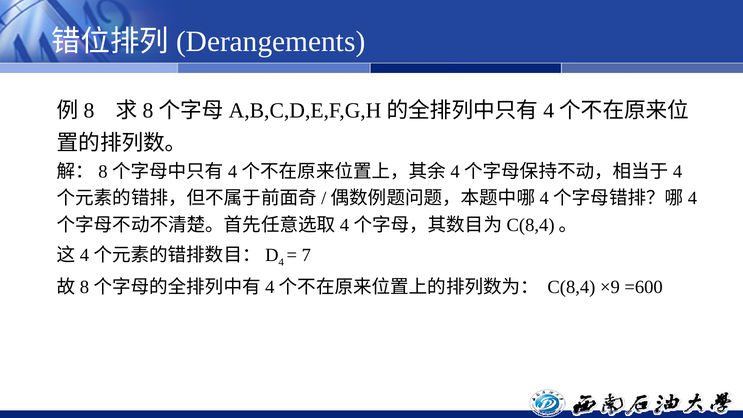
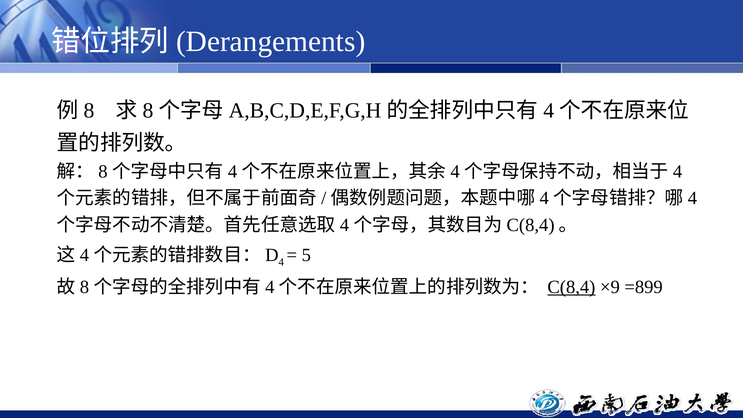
7: 7 -> 5
C(8,4 underline: none -> present
=600: =600 -> =899
